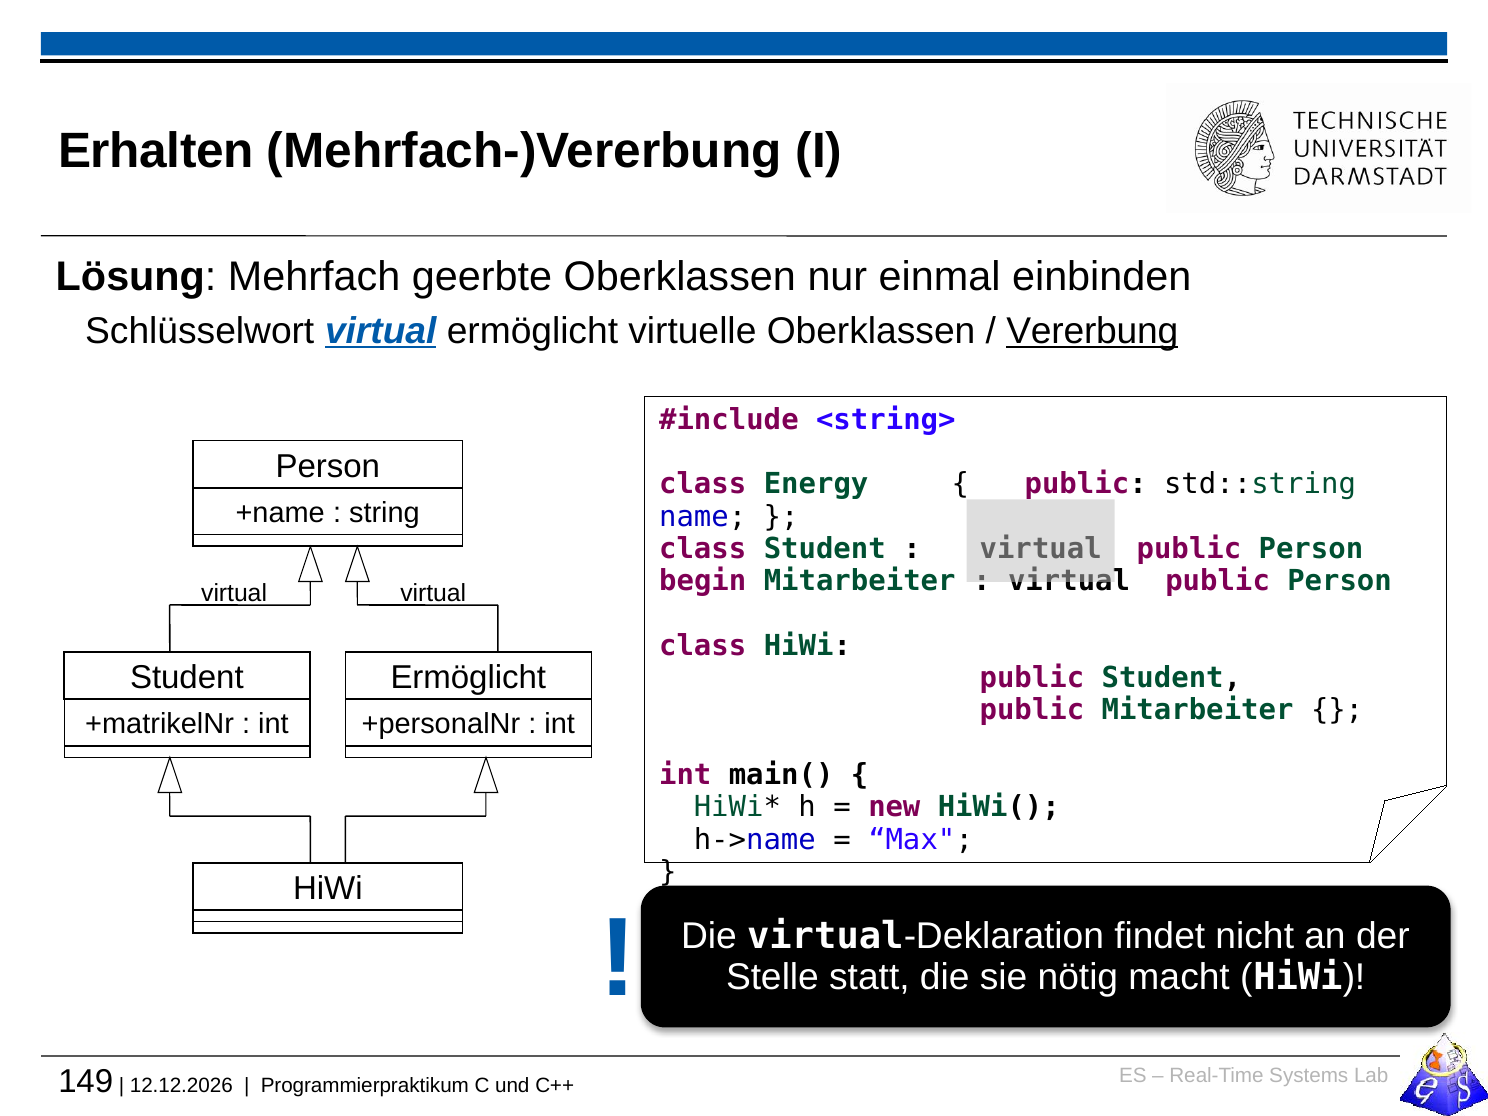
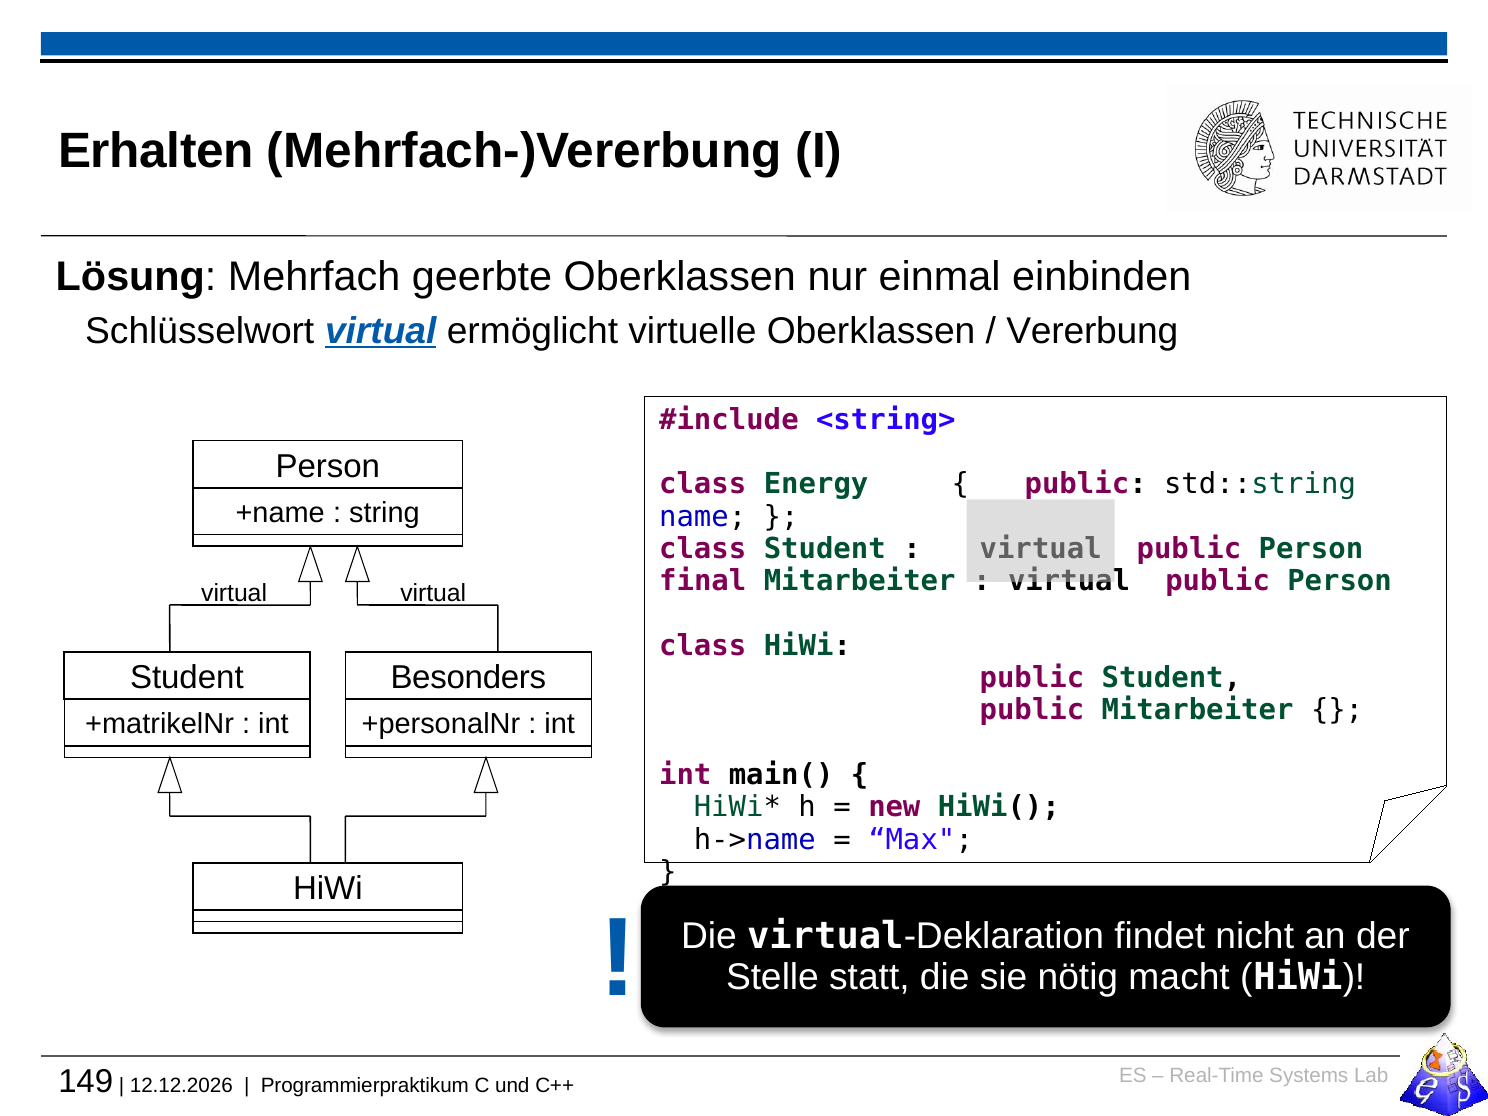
Vererbung underline: present -> none
begin: begin -> final
Ermöglicht at (468, 678): Ermöglicht -> Besonders
